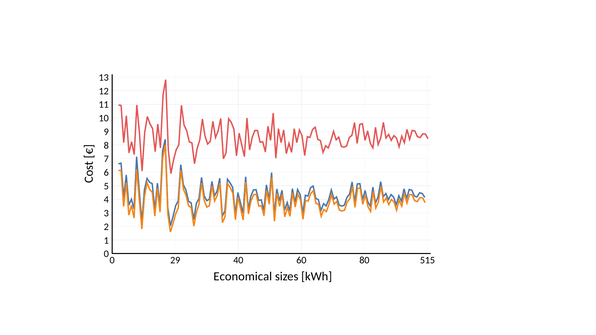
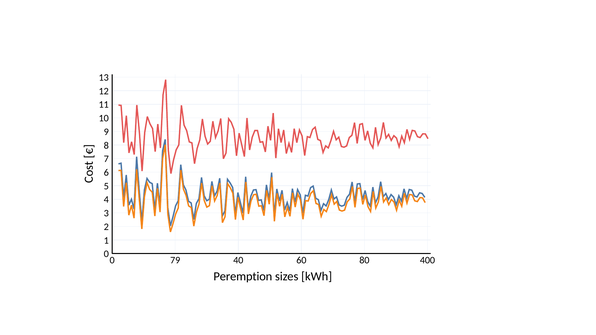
29: 29 -> 79
515: 515 -> 400
Economical: Economical -> Peremption
